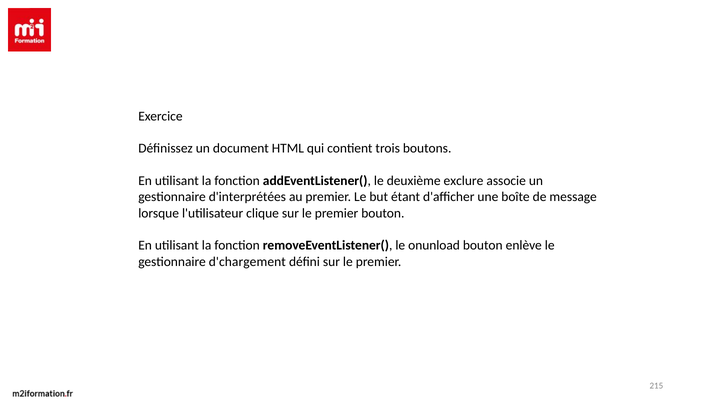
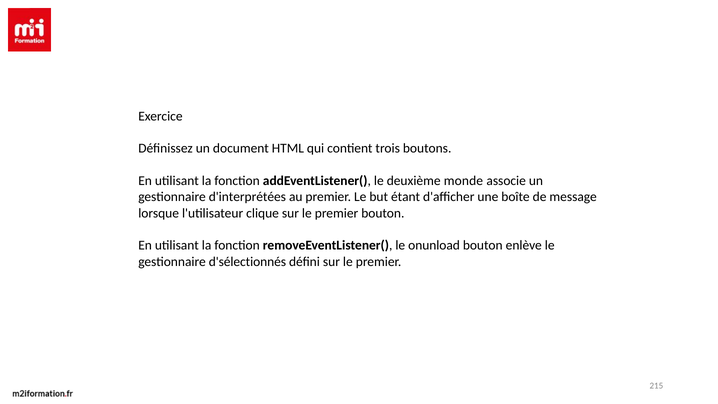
exclure: exclure -> monde
d'chargement: d'chargement -> d'sélectionnés
